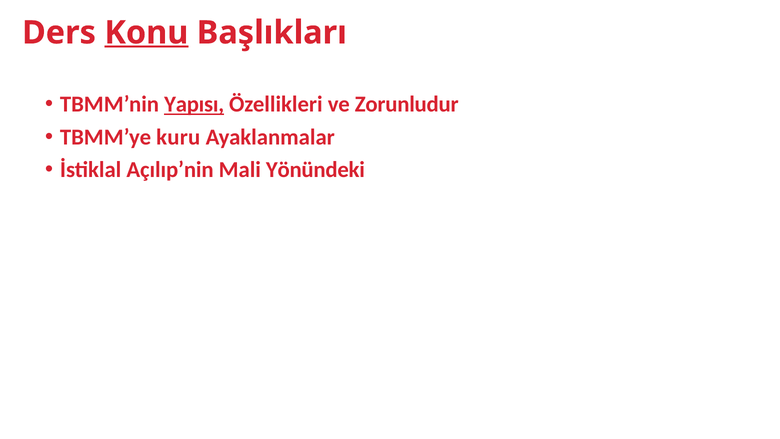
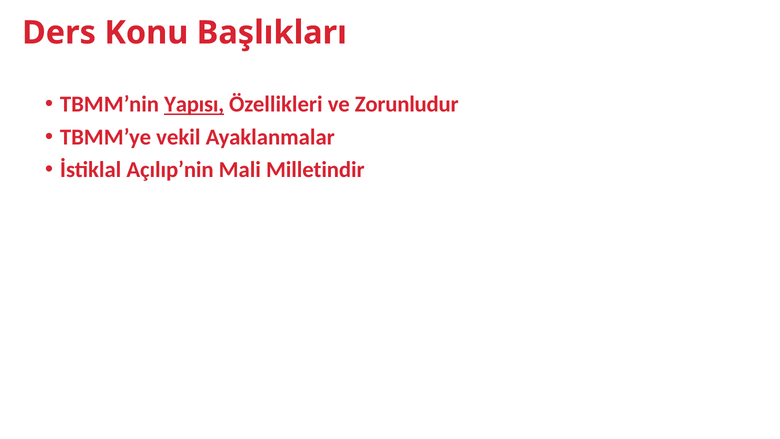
Konu underline: present -> none
kuru: kuru -> vekil
Yönündeki: Yönündeki -> Milletindir
